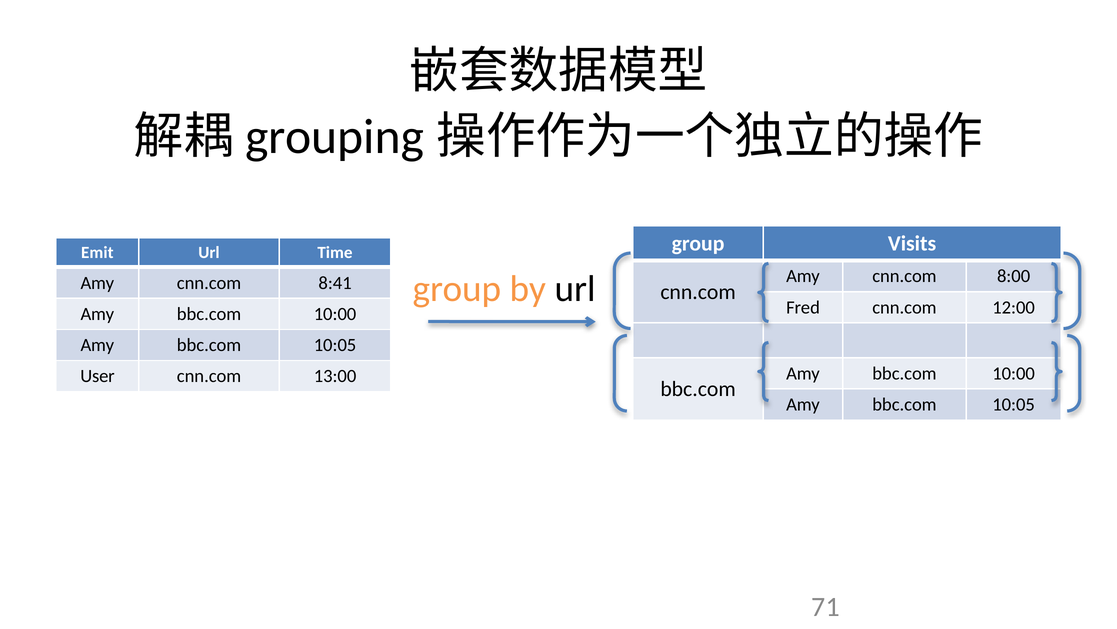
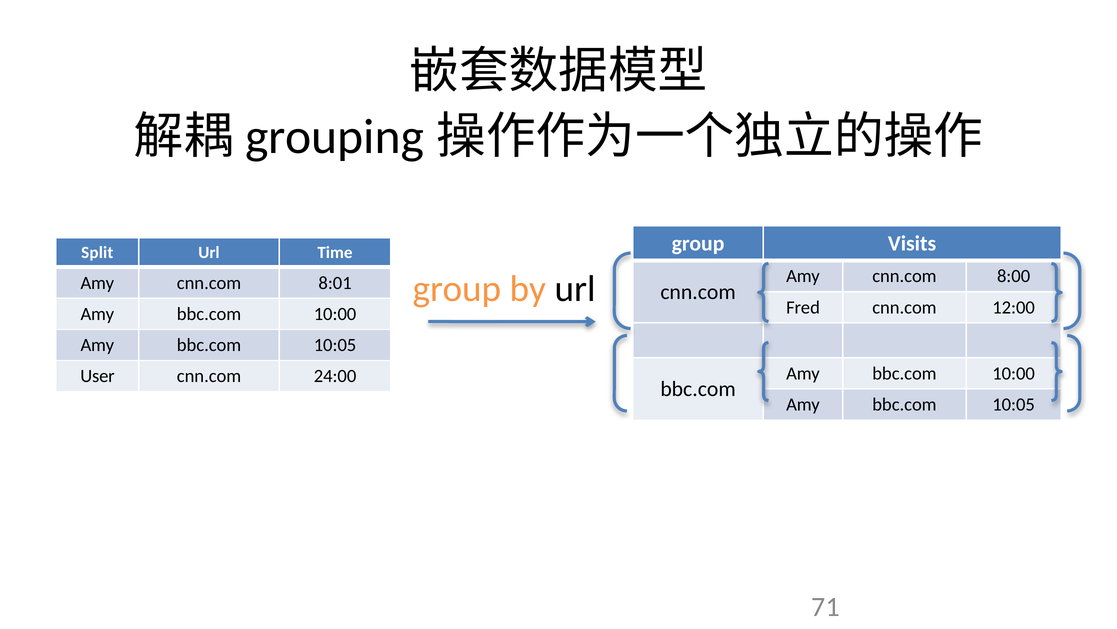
Emit: Emit -> Split
8:41: 8:41 -> 8:01
13:00: 13:00 -> 24:00
